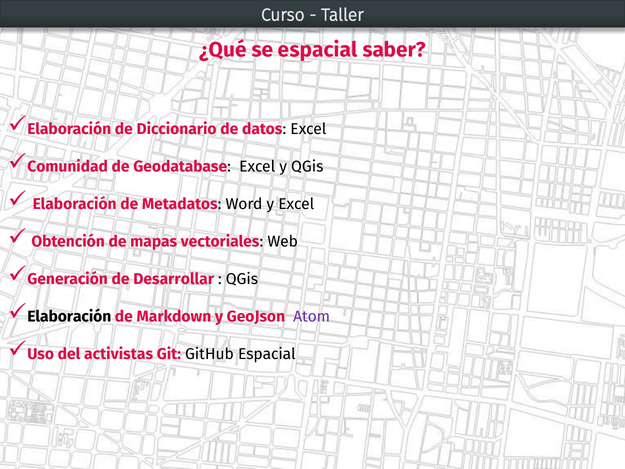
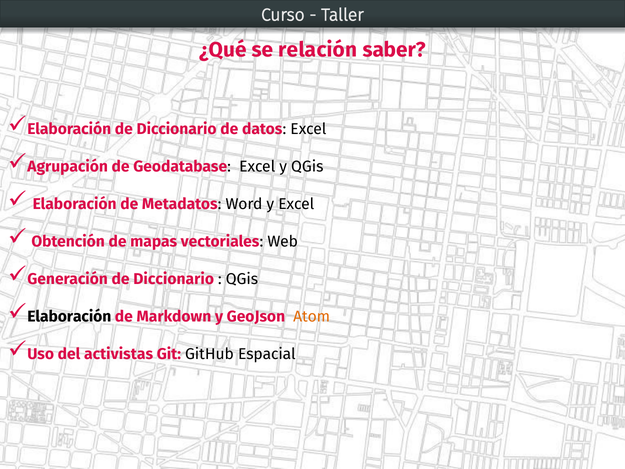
se espacial: espacial -> relación
Comunidad: Comunidad -> Agrupación
Generación de Desarrollar: Desarrollar -> Diccionario
Atom colour: purple -> orange
